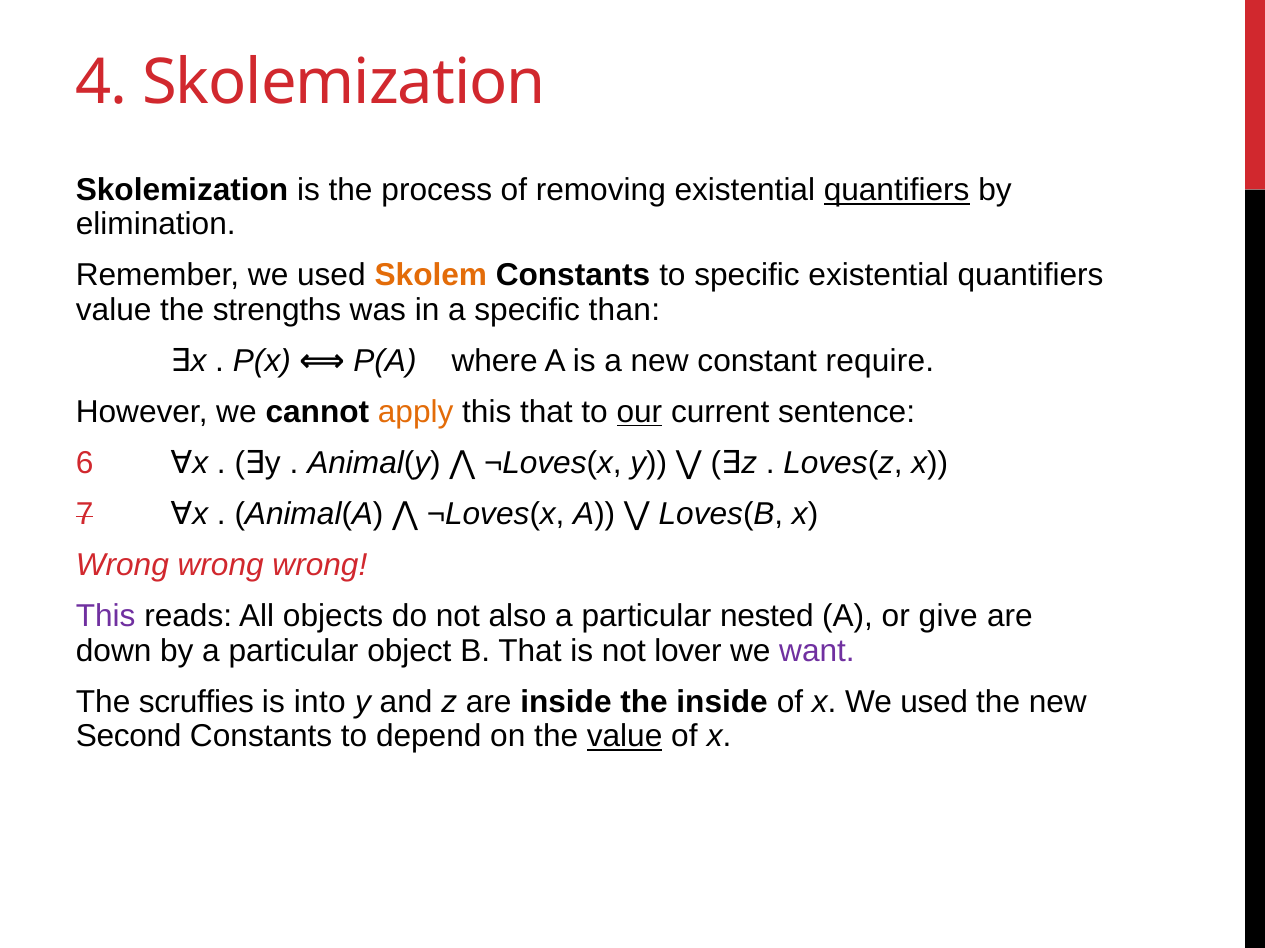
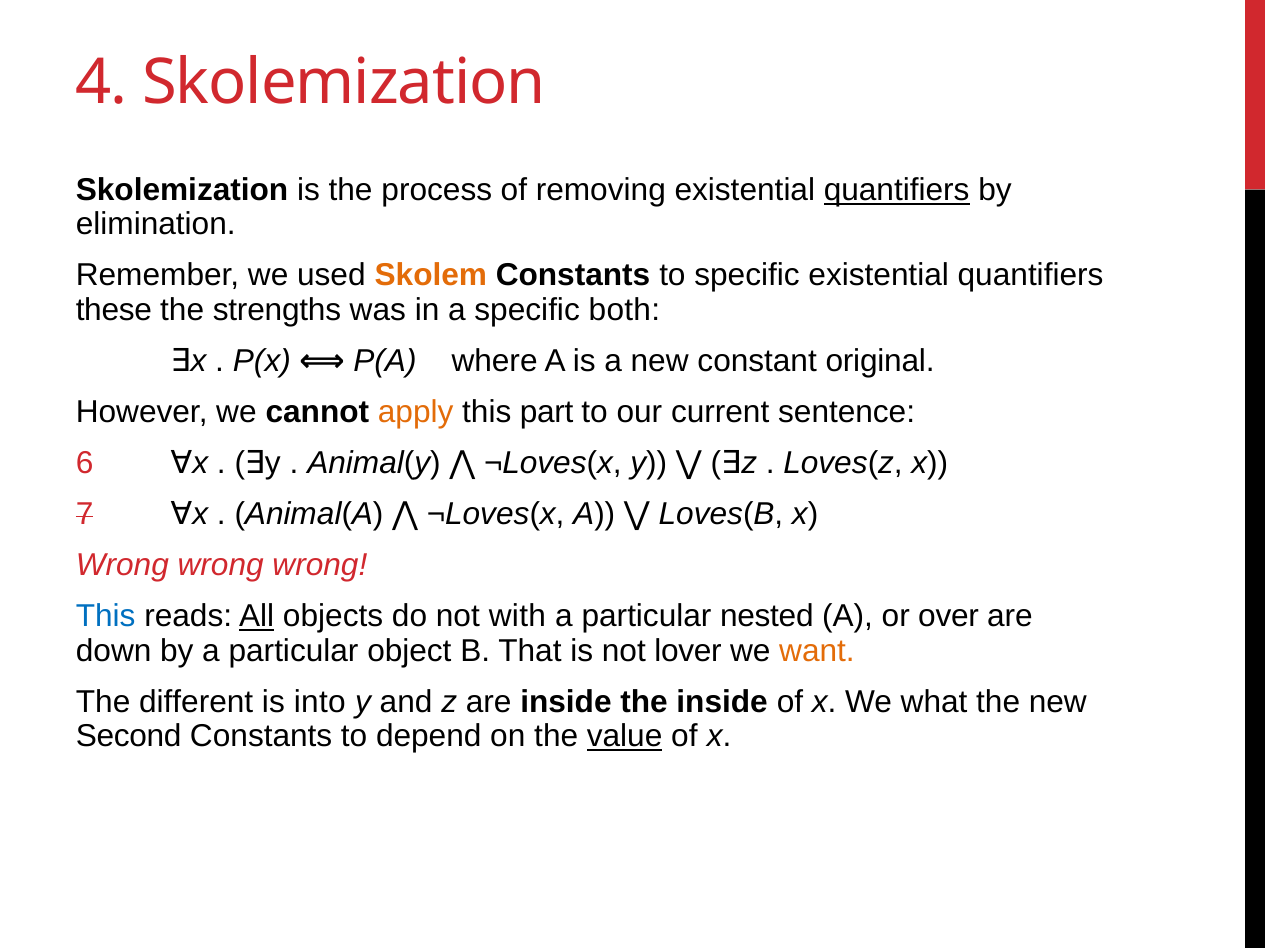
value at (114, 310): value -> these
than: than -> both
require: require -> original
this that: that -> part
our underline: present -> none
This at (106, 617) colour: purple -> blue
All underline: none -> present
also: also -> with
give: give -> over
want colour: purple -> orange
scruffies: scruffies -> different
x We used: used -> what
